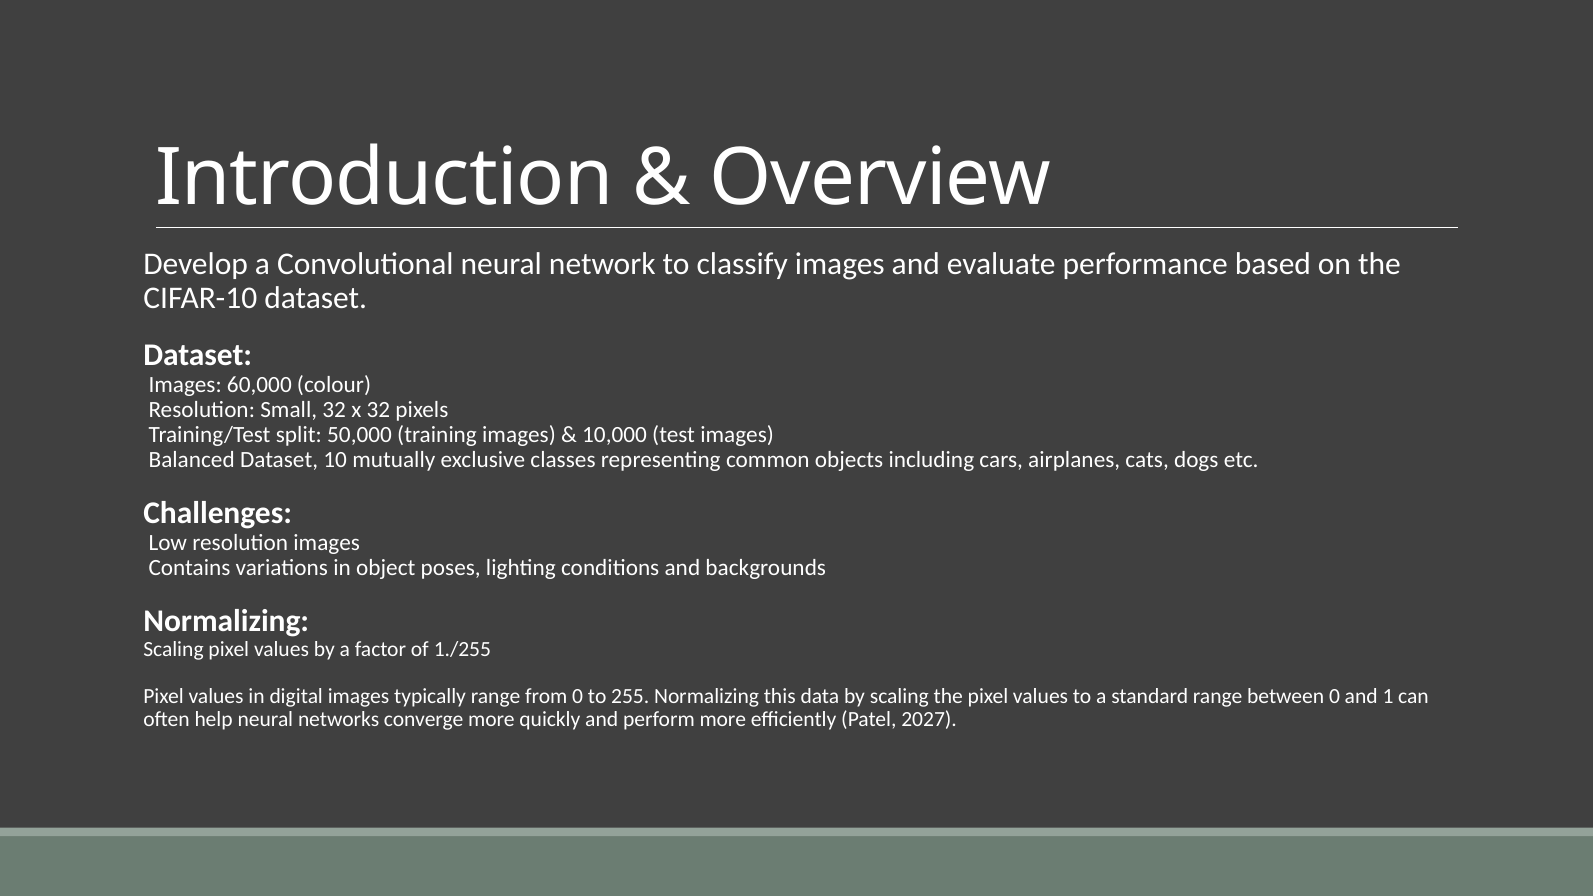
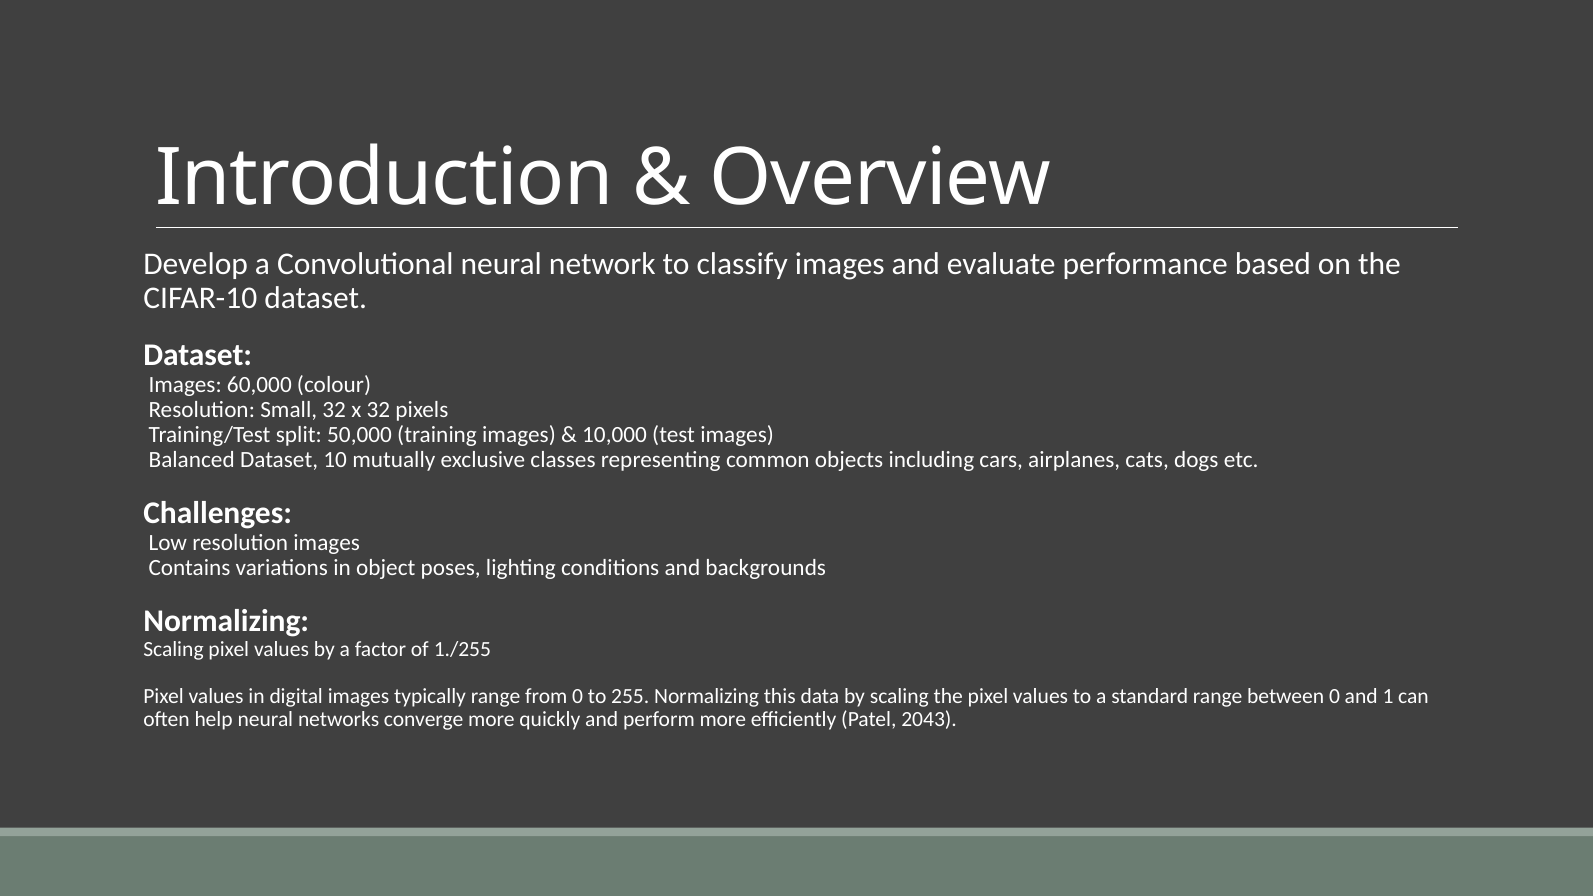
2027: 2027 -> 2043
